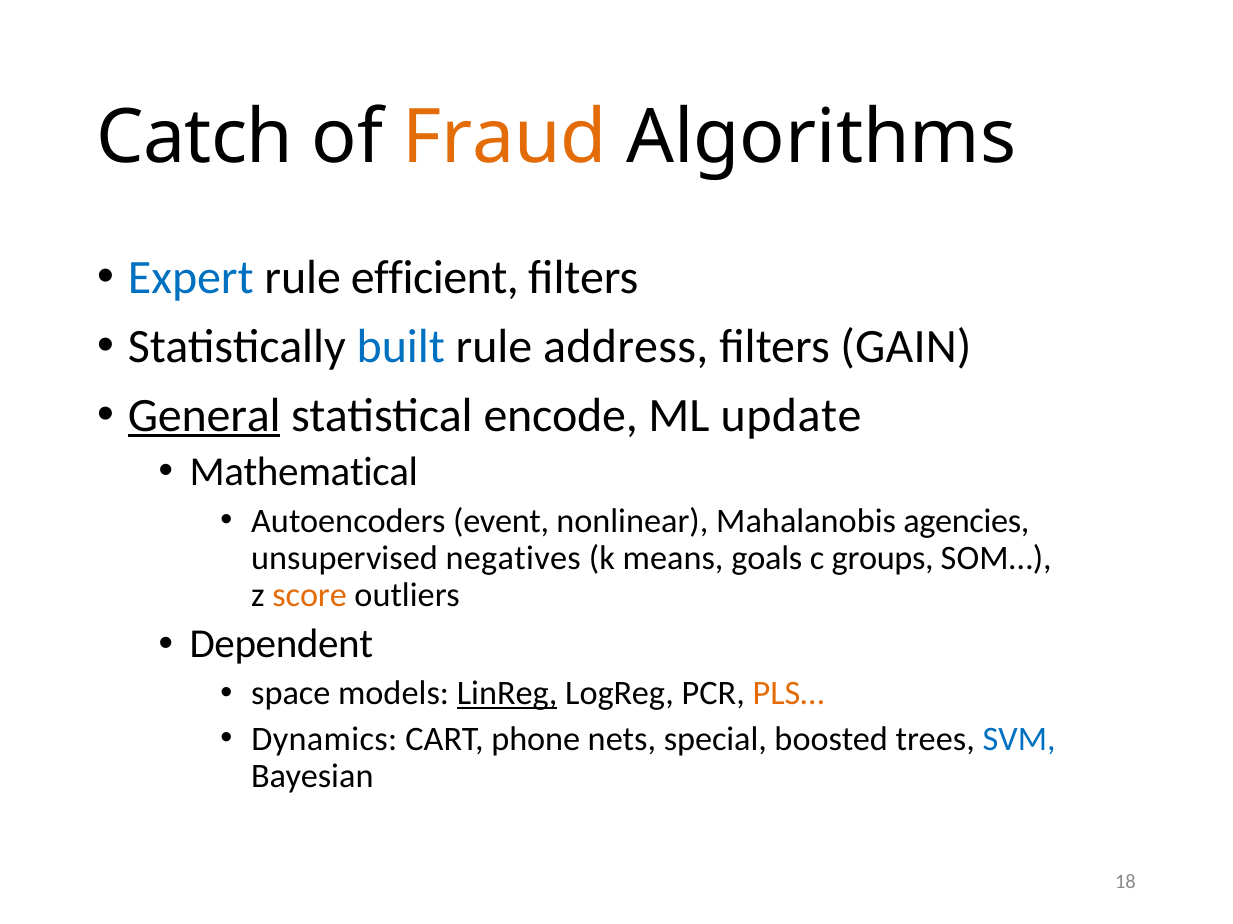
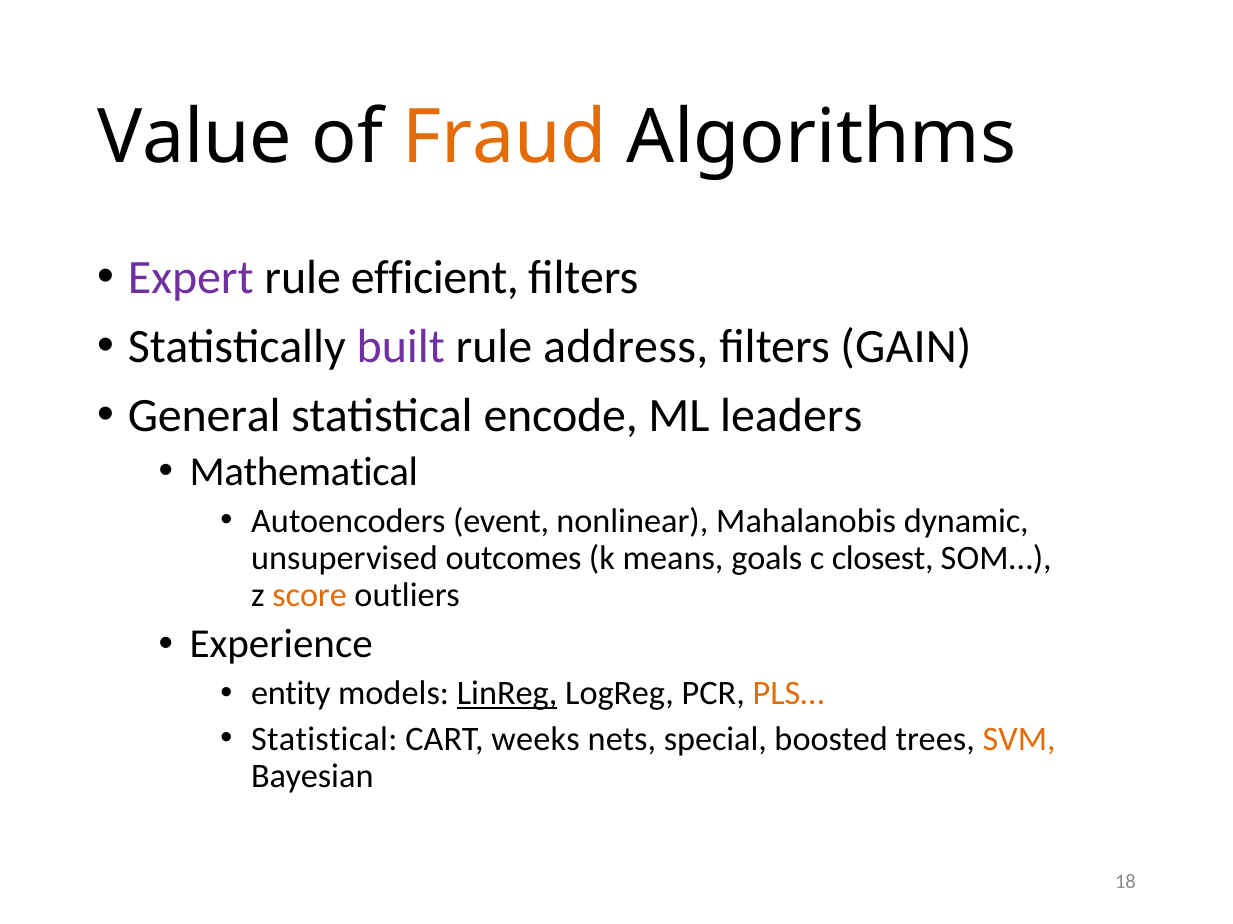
Catch: Catch -> Value
Expert colour: blue -> purple
built colour: blue -> purple
General underline: present -> none
update: update -> leaders
agencies: agencies -> dynamic
negatives: negatives -> outcomes
groups: groups -> closest
Dependent: Dependent -> Experience
space: space -> entity
Dynamics at (324, 740): Dynamics -> Statistical
phone: phone -> weeks
SVM colour: blue -> orange
